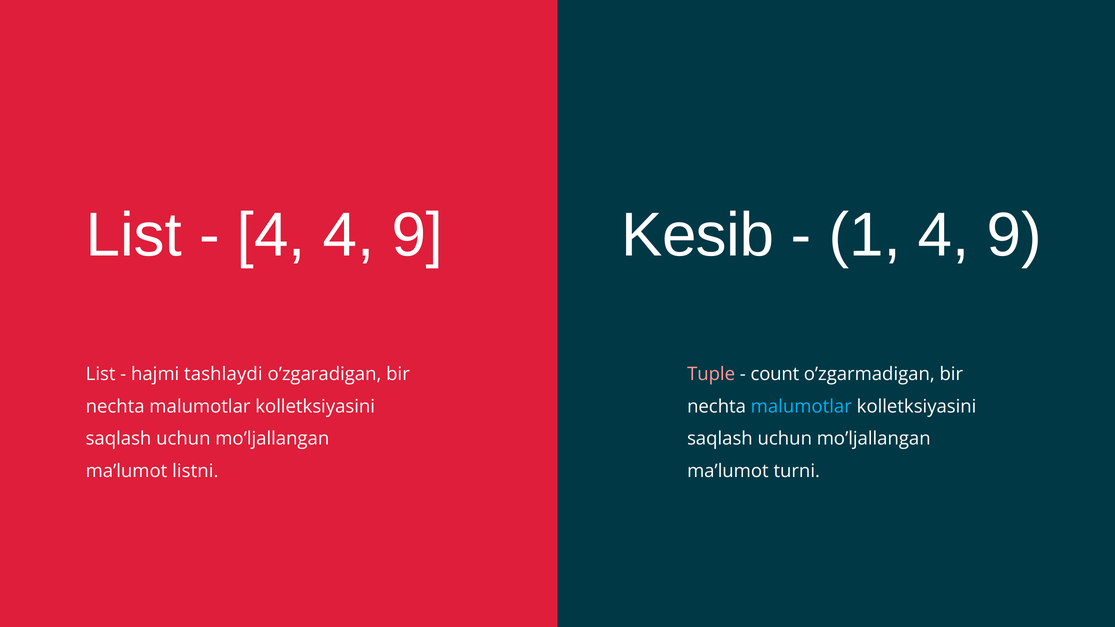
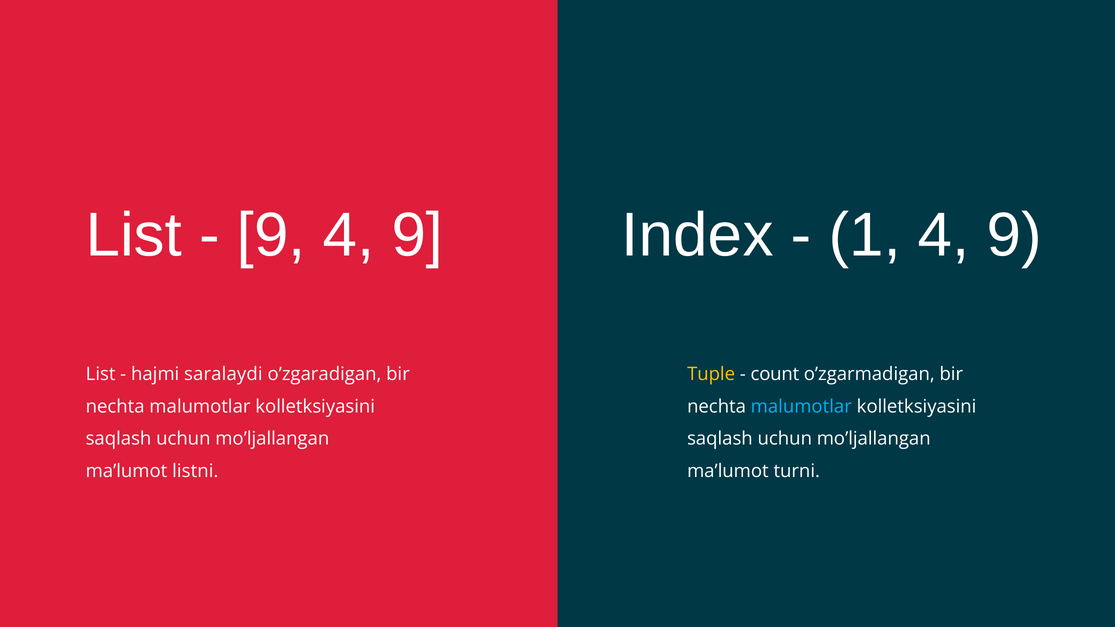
4 at (271, 235): 4 -> 9
Kesib: Kesib -> Index
tashlaydi: tashlaydi -> saralaydi
Tuple colour: pink -> yellow
